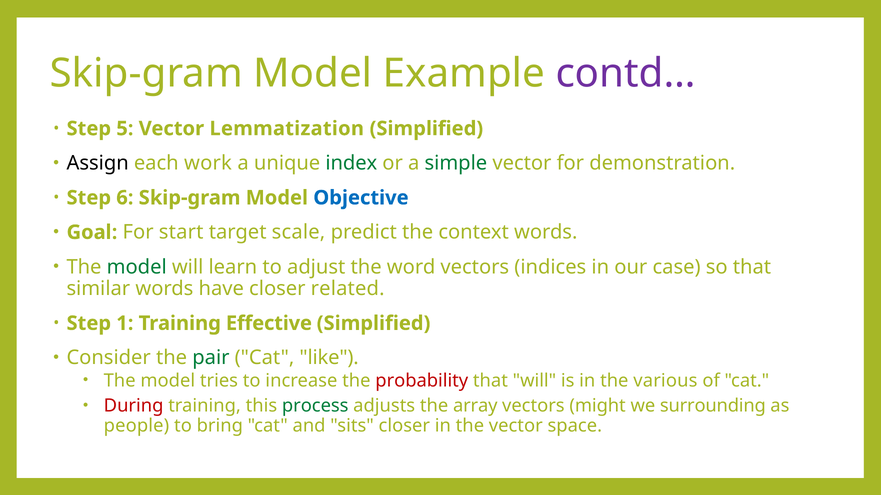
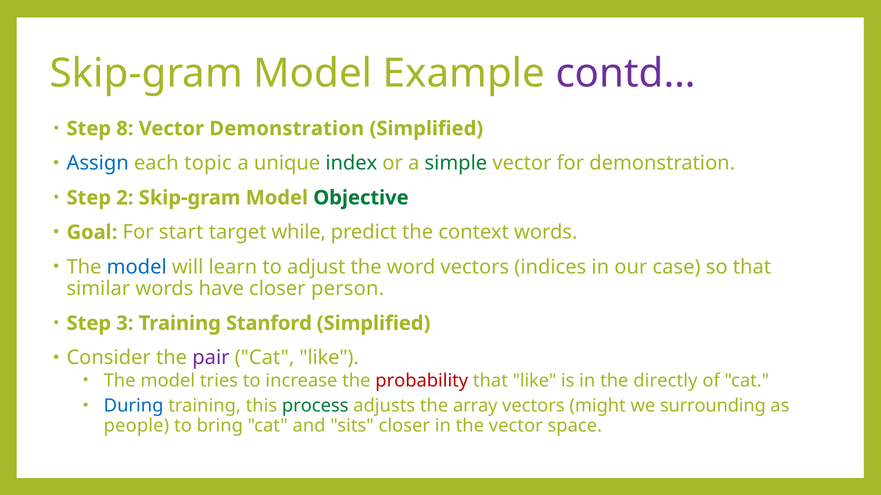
5: 5 -> 8
Vector Lemmatization: Lemmatization -> Demonstration
Assign colour: black -> blue
work: work -> topic
6: 6 -> 2
Objective colour: blue -> green
scale: scale -> while
model at (137, 267) colour: green -> blue
related: related -> person
1: 1 -> 3
Effective: Effective -> Stanford
pair colour: green -> purple
that will: will -> like
various: various -> directly
During colour: red -> blue
